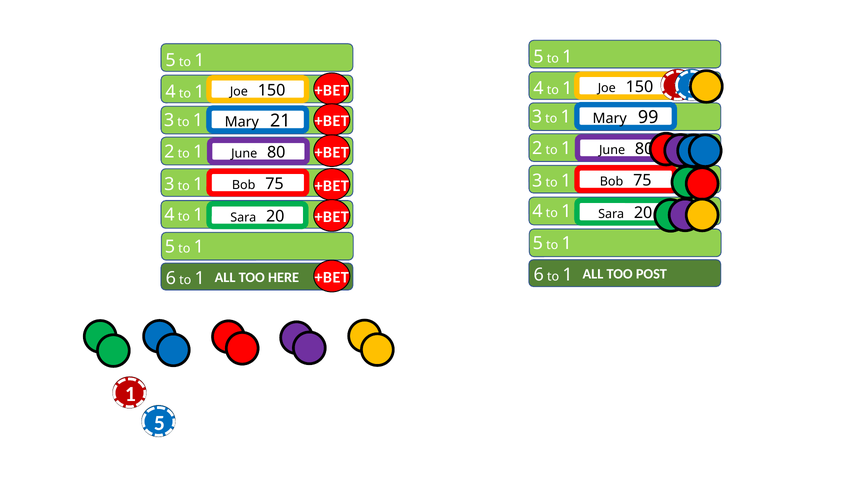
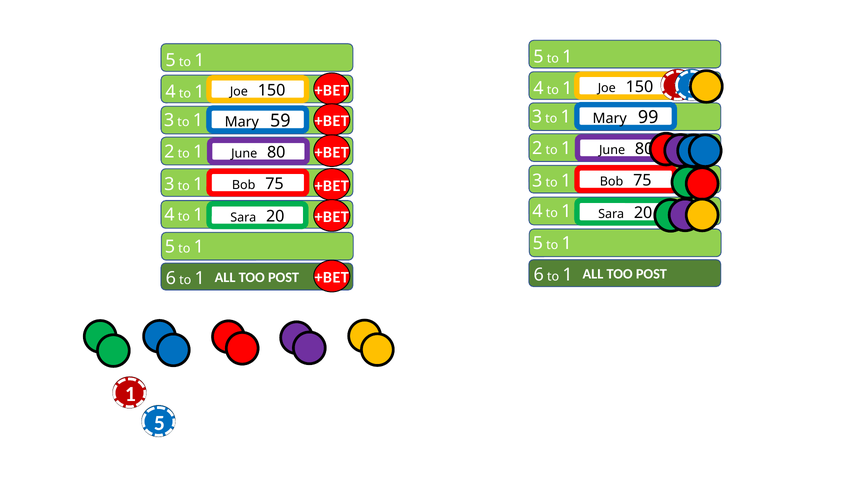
21: 21 -> 59
HERE at (284, 277): HERE -> POST
